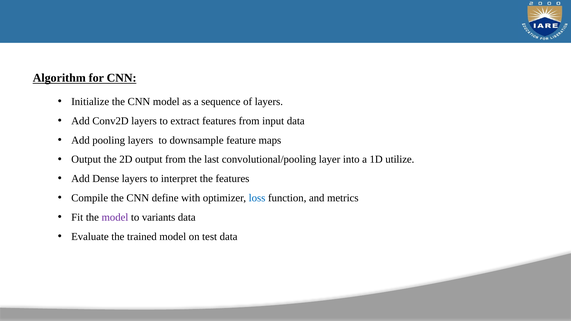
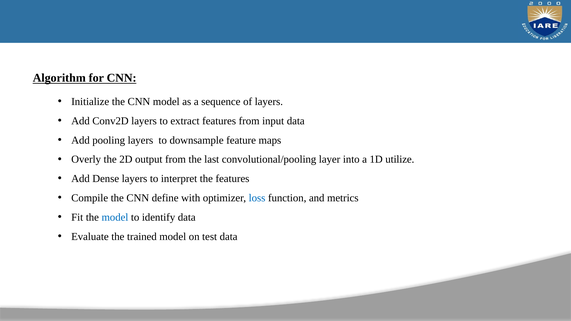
Output at (86, 160): Output -> Overly
model at (115, 217) colour: purple -> blue
variants: variants -> identify
